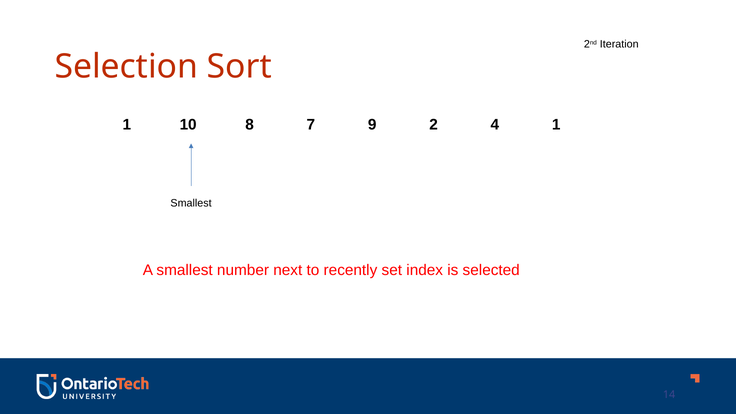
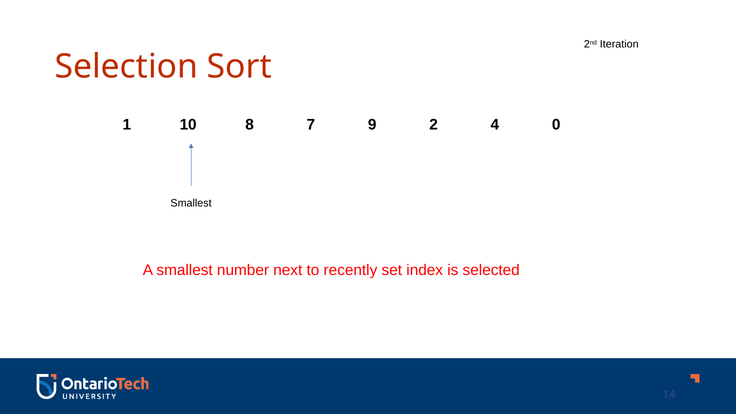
4 1: 1 -> 0
